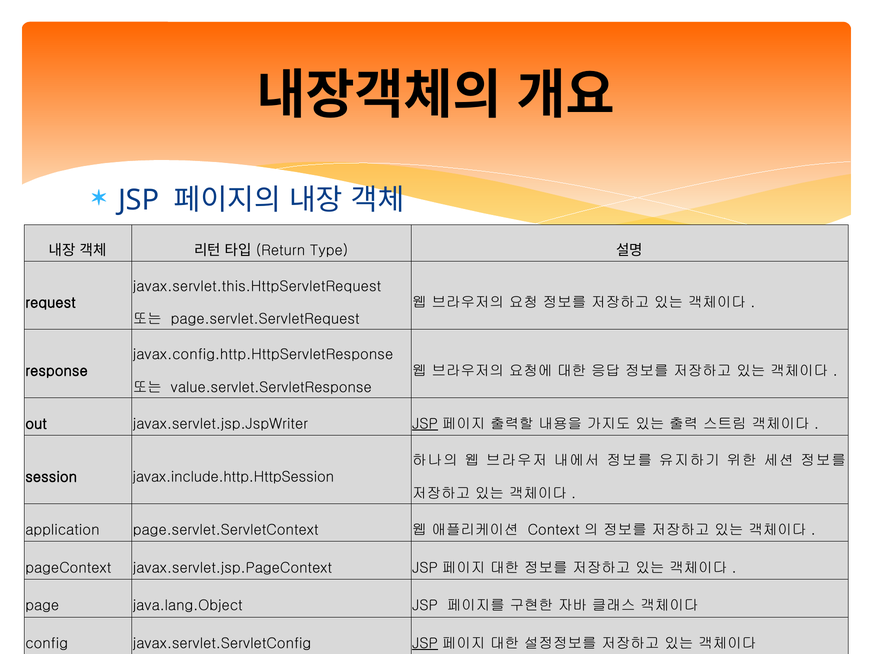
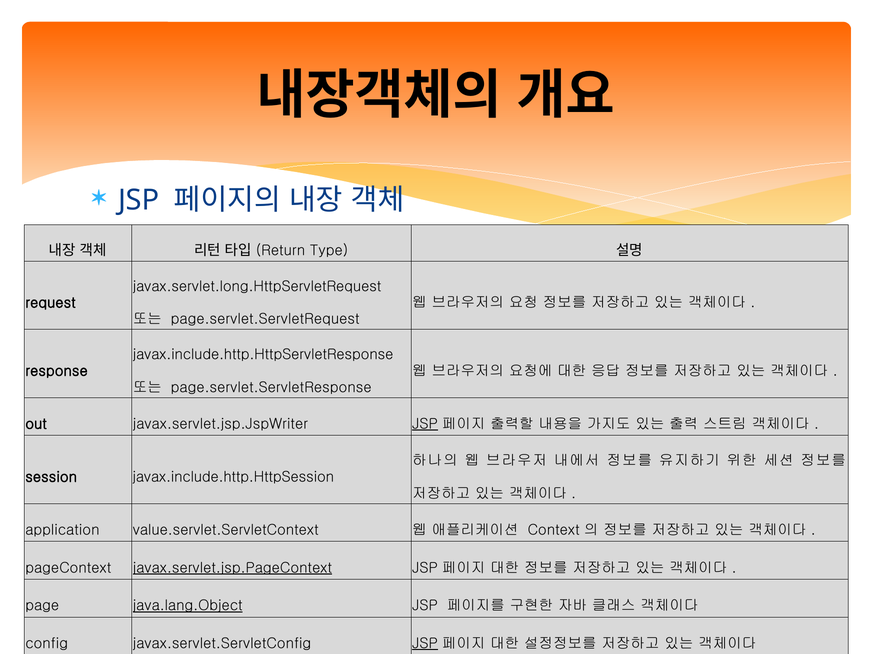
javax.servlet.this.HttpServletRequest: javax.servlet.this.HttpServletRequest -> javax.servlet.long.HttpServletRequest
javax.config.http.HttpServletResponse: javax.config.http.HttpServletResponse -> javax.include.http.HttpServletResponse
value.servlet.ServletResponse: value.servlet.ServletResponse -> page.servlet.ServletResponse
page.servlet.ServletContext: page.servlet.ServletContext -> value.servlet.ServletContext
javax.servlet.jsp.PageContext underline: none -> present
java.lang.Object underline: none -> present
